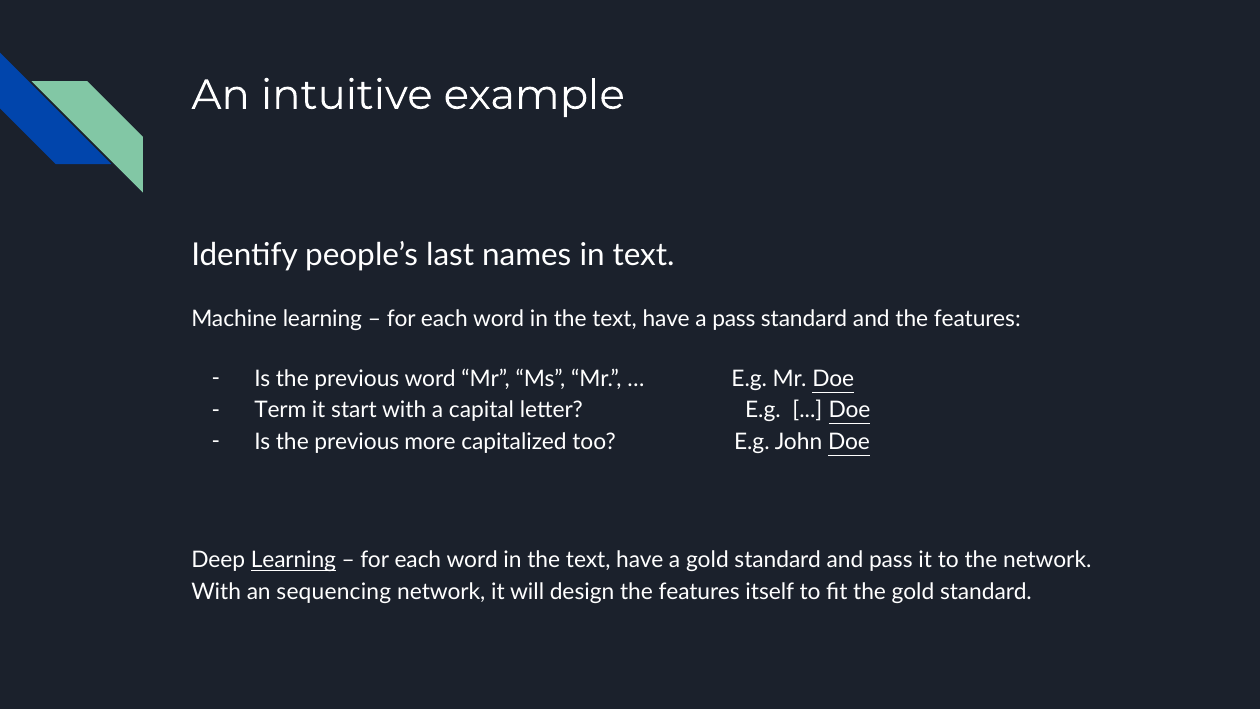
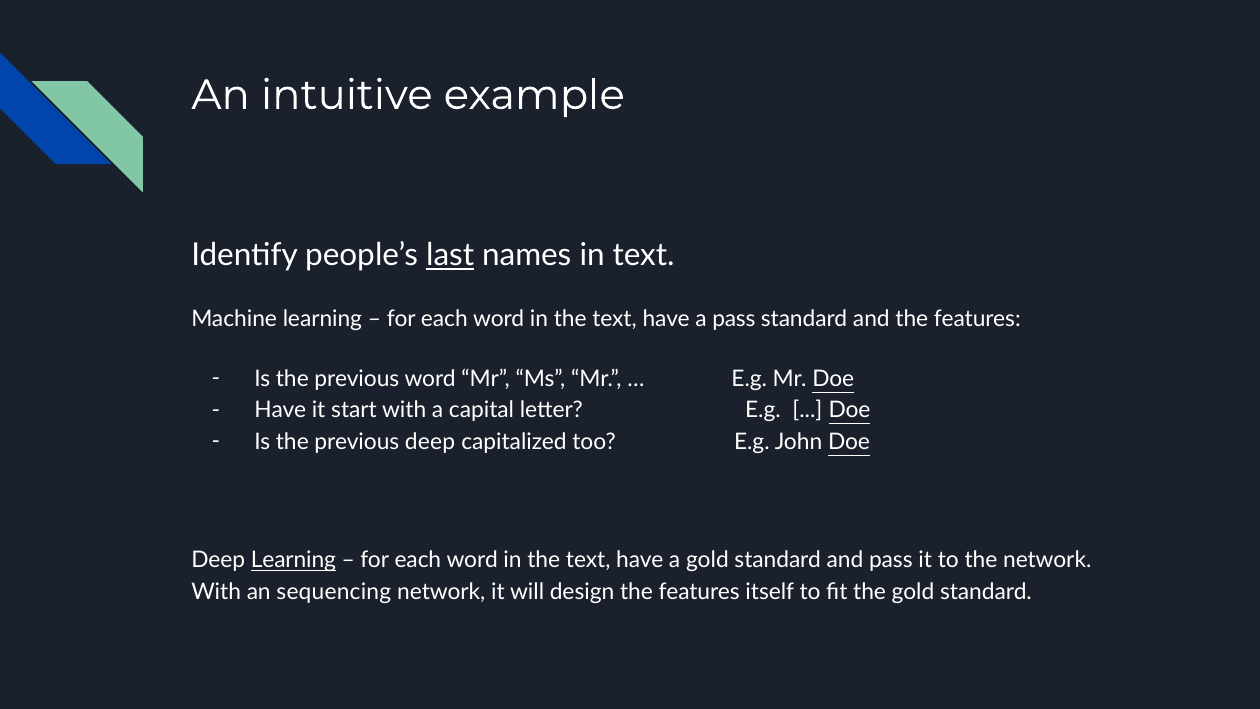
last underline: none -> present
Term at (280, 410): Term -> Have
previous more: more -> deep
